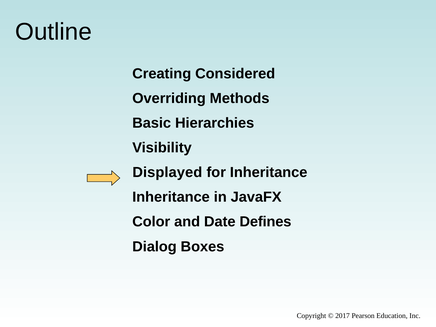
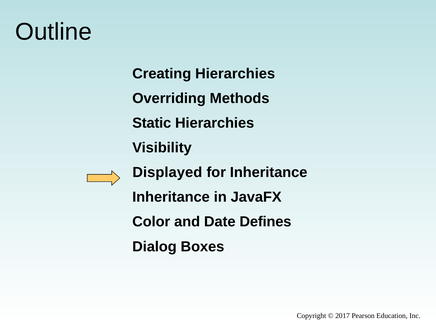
Creating Considered: Considered -> Hierarchies
Basic: Basic -> Static
